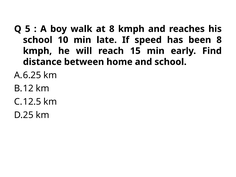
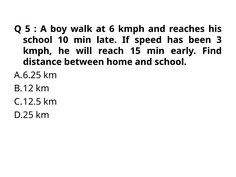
at 8: 8 -> 6
been 8: 8 -> 3
